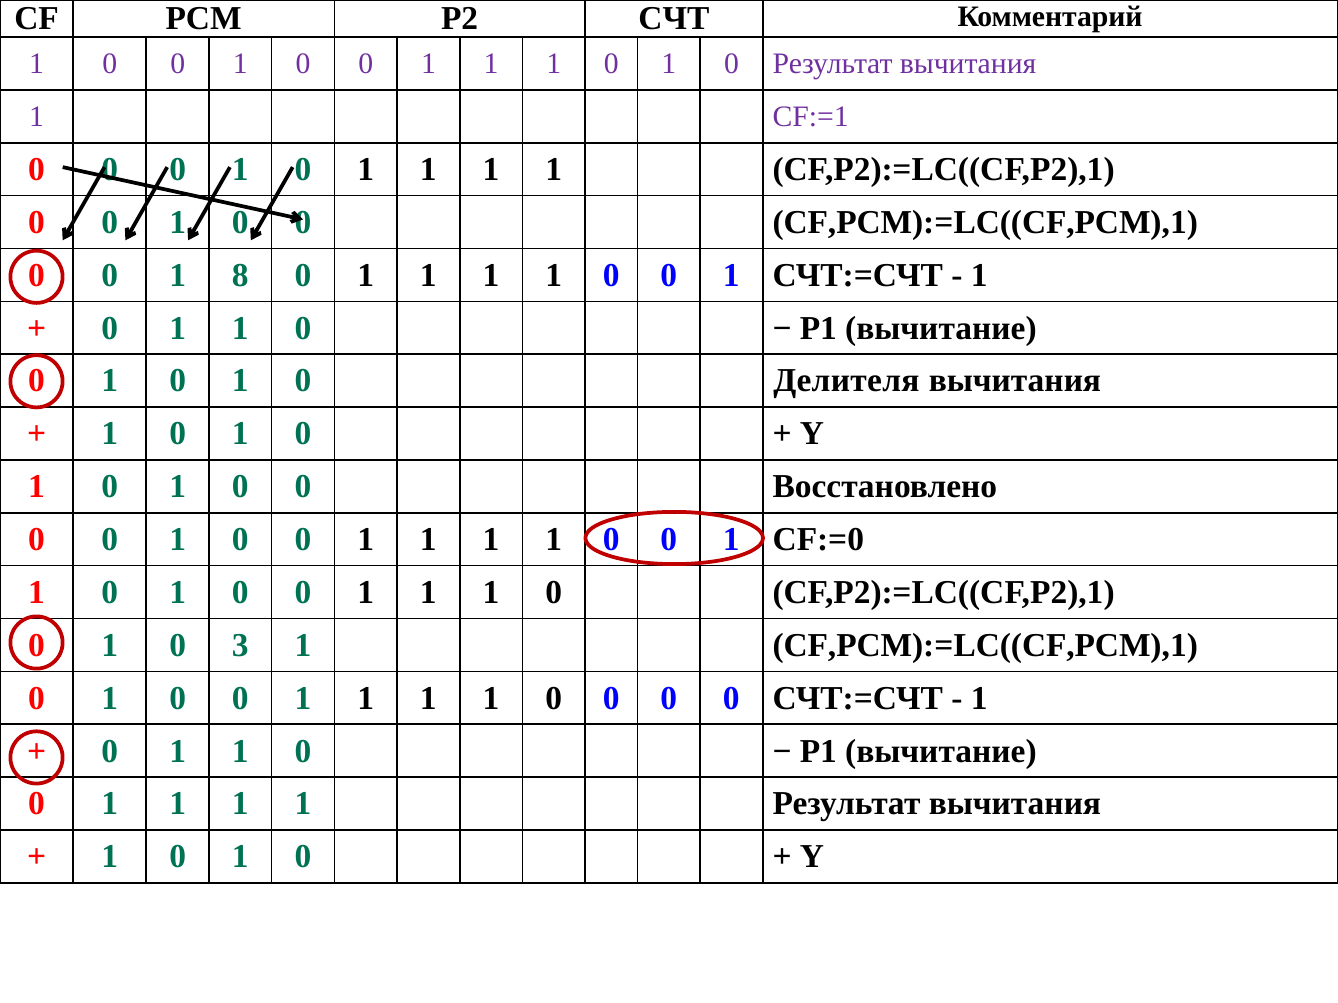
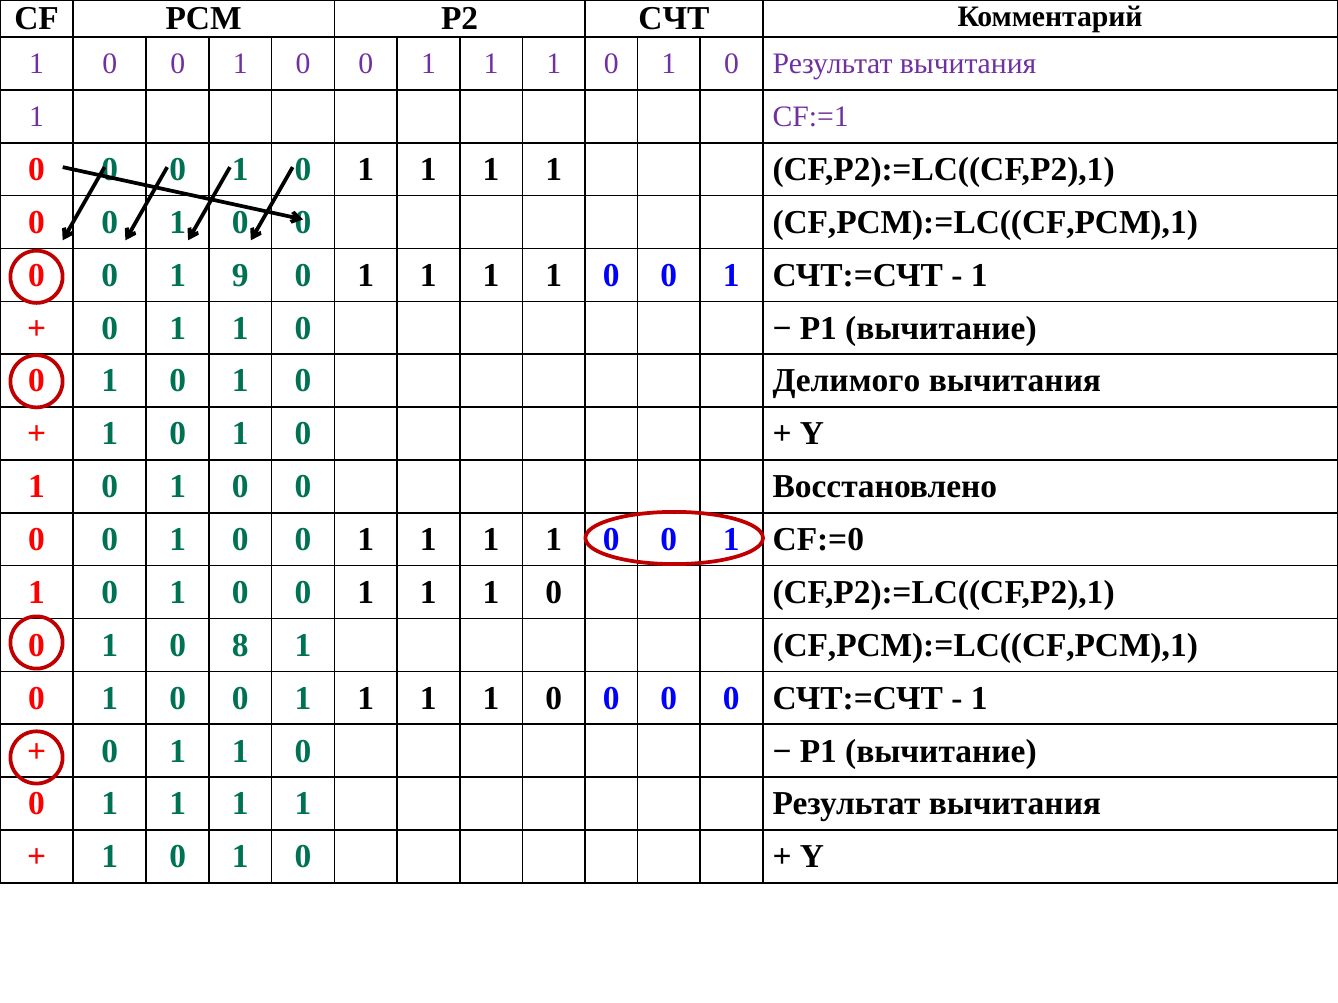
8: 8 -> 9
Делителя: Делителя -> Делимого
3: 3 -> 8
